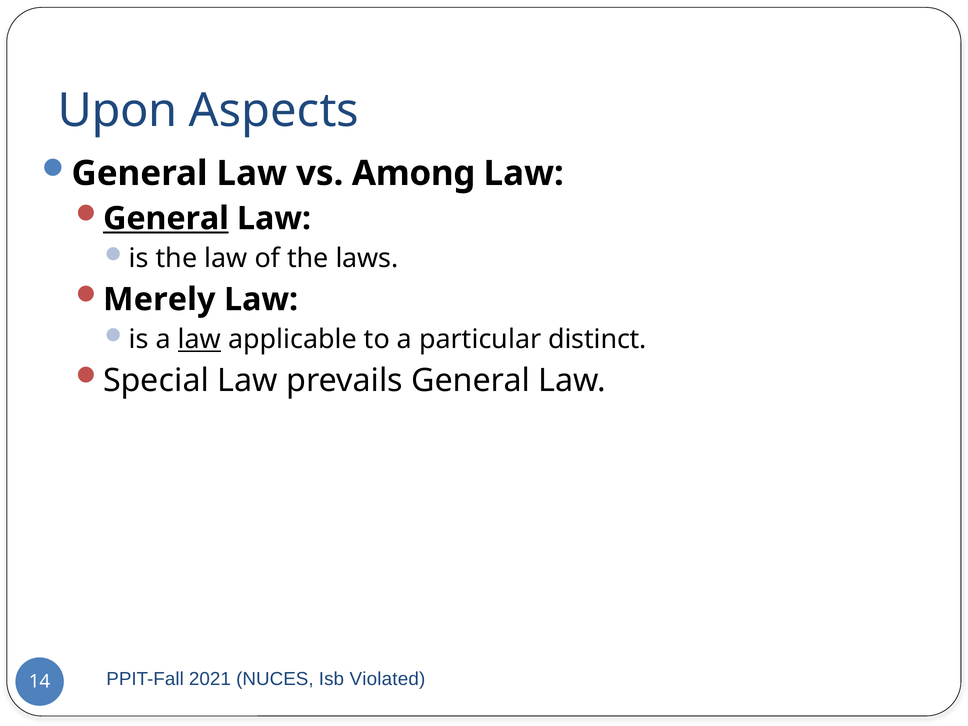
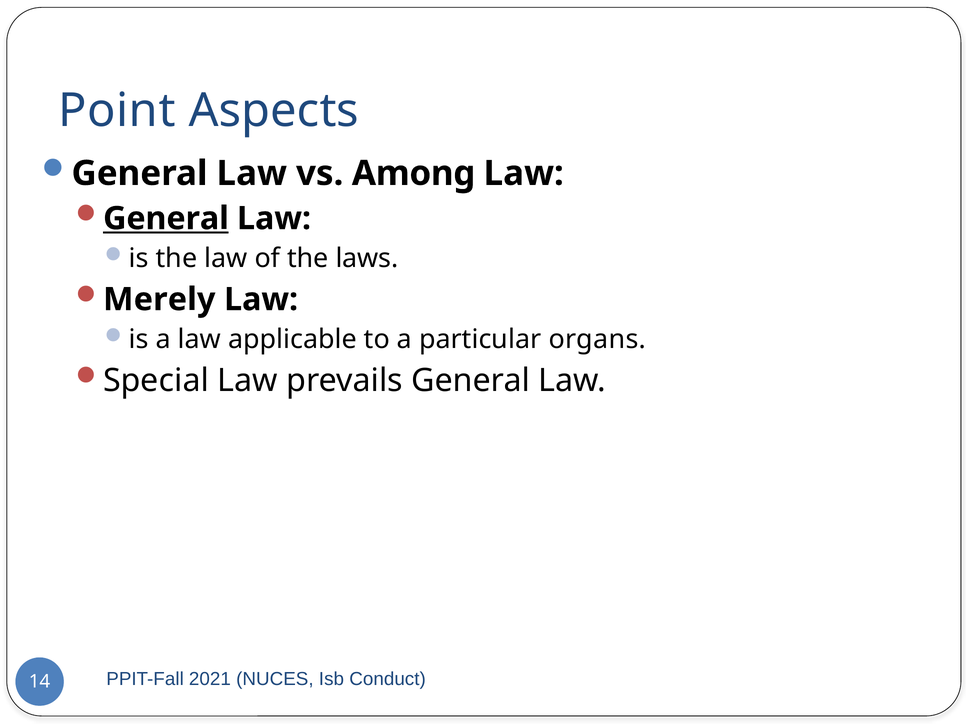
Upon: Upon -> Point
law at (199, 340) underline: present -> none
distinct: distinct -> organs
Violated: Violated -> Conduct
